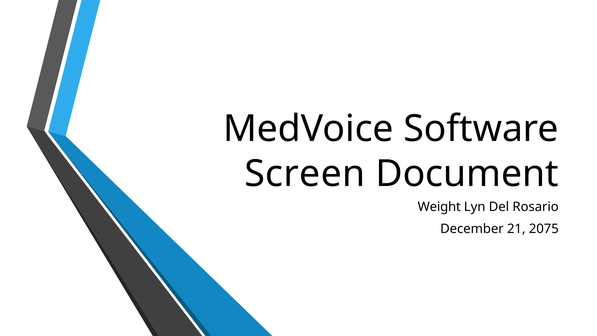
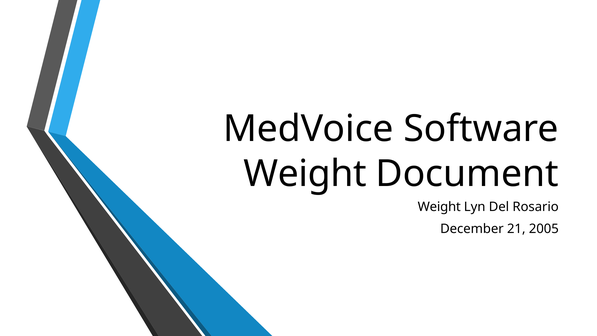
Screen at (305, 174): Screen -> Weight
2075: 2075 -> 2005
